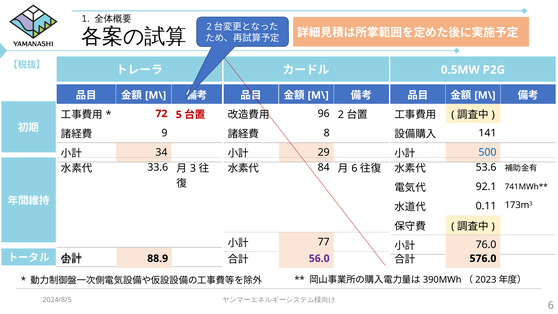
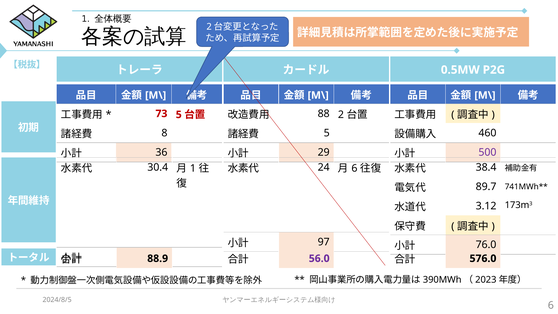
72: 72 -> 73
96: 96 -> 88
9: 9 -> 8
8 at (327, 133): 8 -> 5
141: 141 -> 460
34: 34 -> 36
500 colour: blue -> purple
84: 84 -> 24
53.6: 53.6 -> 38.4
33.6: 33.6 -> 30.4
3 at (193, 168): 3 -> 1
92.1: 92.1 -> 89.7
0.11: 0.11 -> 3.12
77: 77 -> 97
